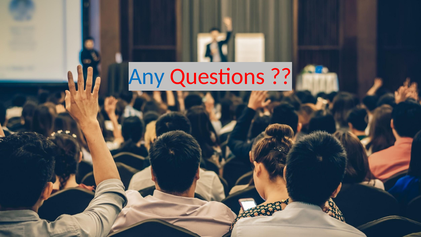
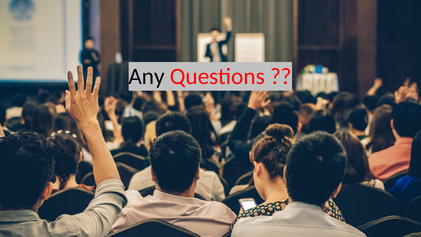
Any at (147, 76) colour: blue -> black
